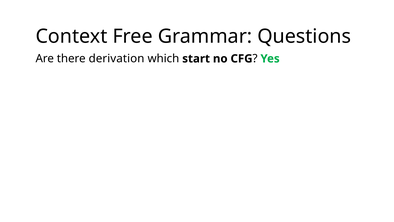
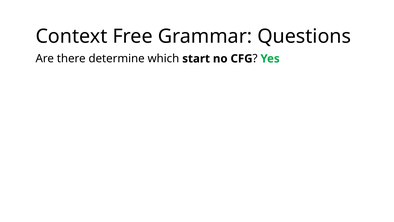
derivation: derivation -> determine
